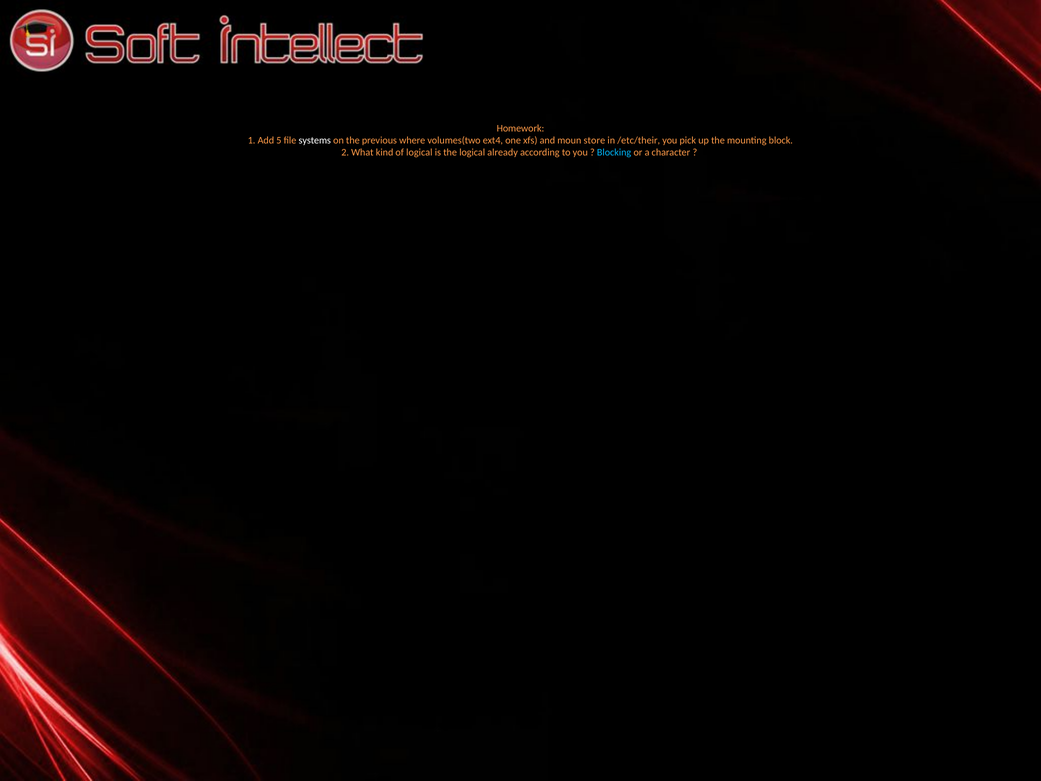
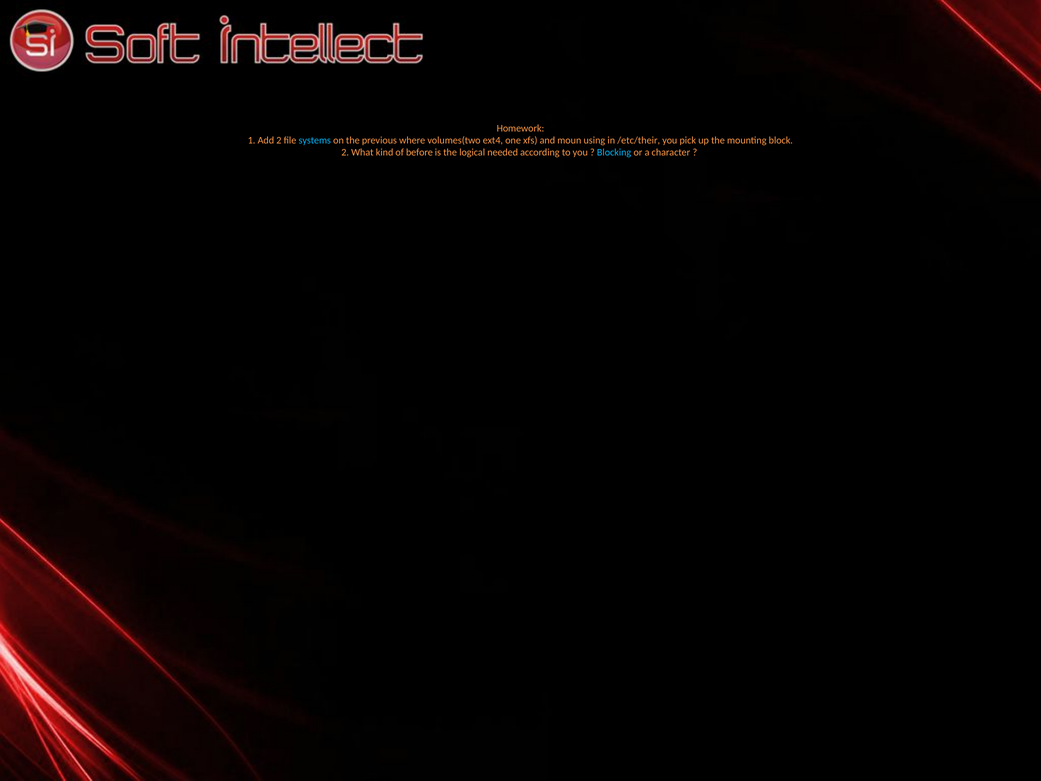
Add 5: 5 -> 2
systems colour: white -> light blue
store: store -> using
of logical: logical -> before
already: already -> needed
